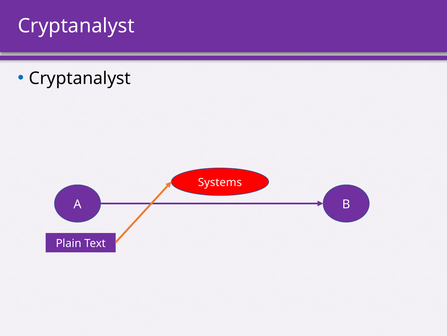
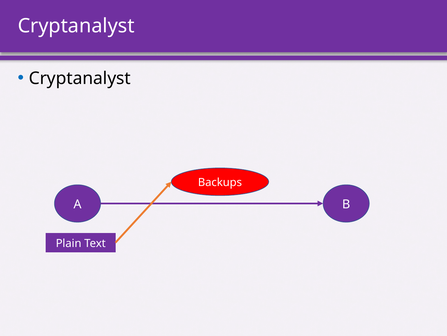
Systems: Systems -> Backups
